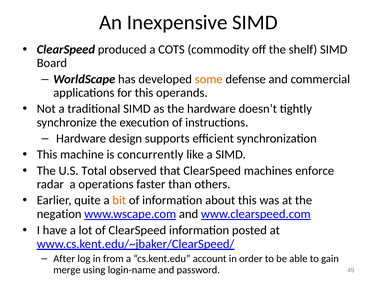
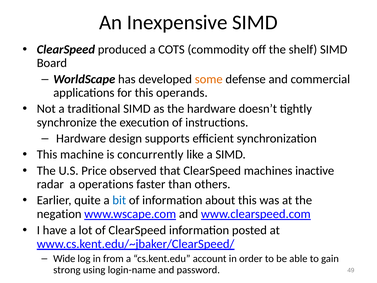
Total: Total -> Price
enforce: enforce -> inactive
bit colour: orange -> blue
After: After -> Wide
merge: merge -> strong
